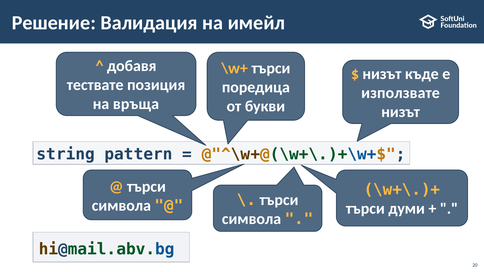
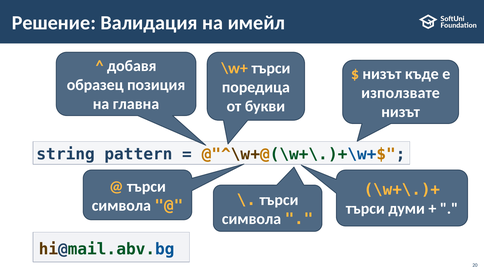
тествате: тествате -> образец
връща: връща -> главна
